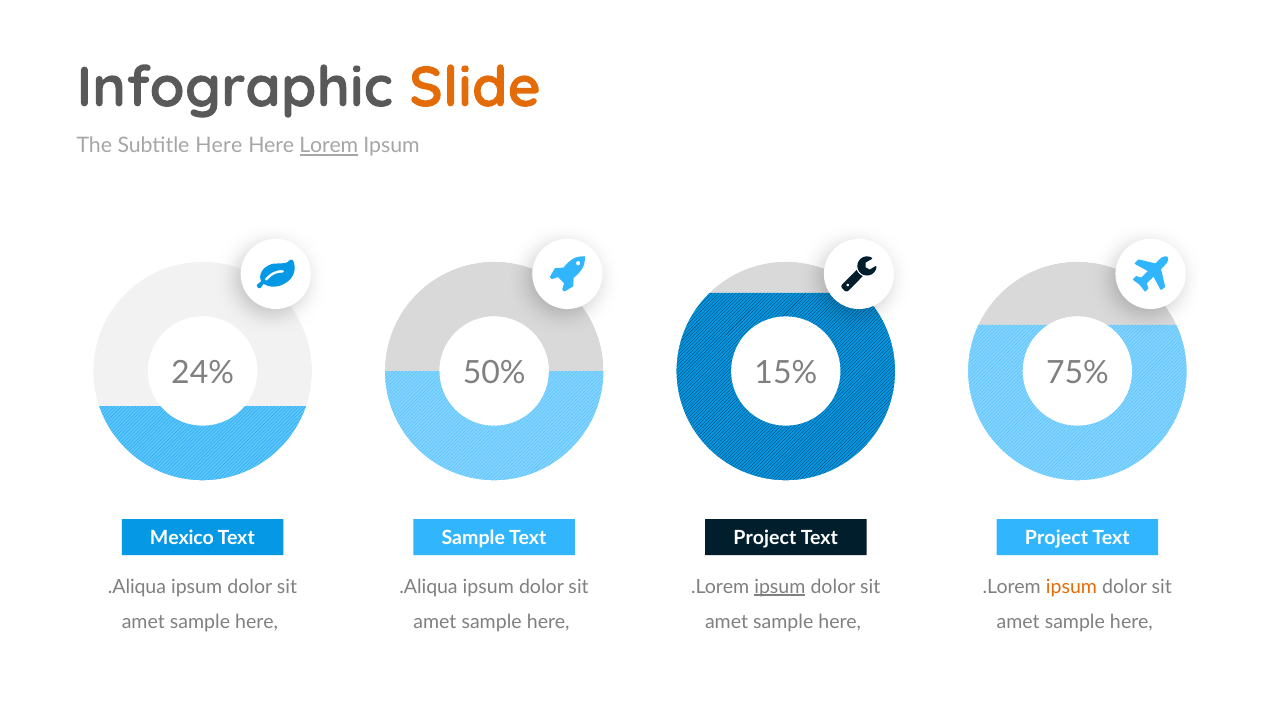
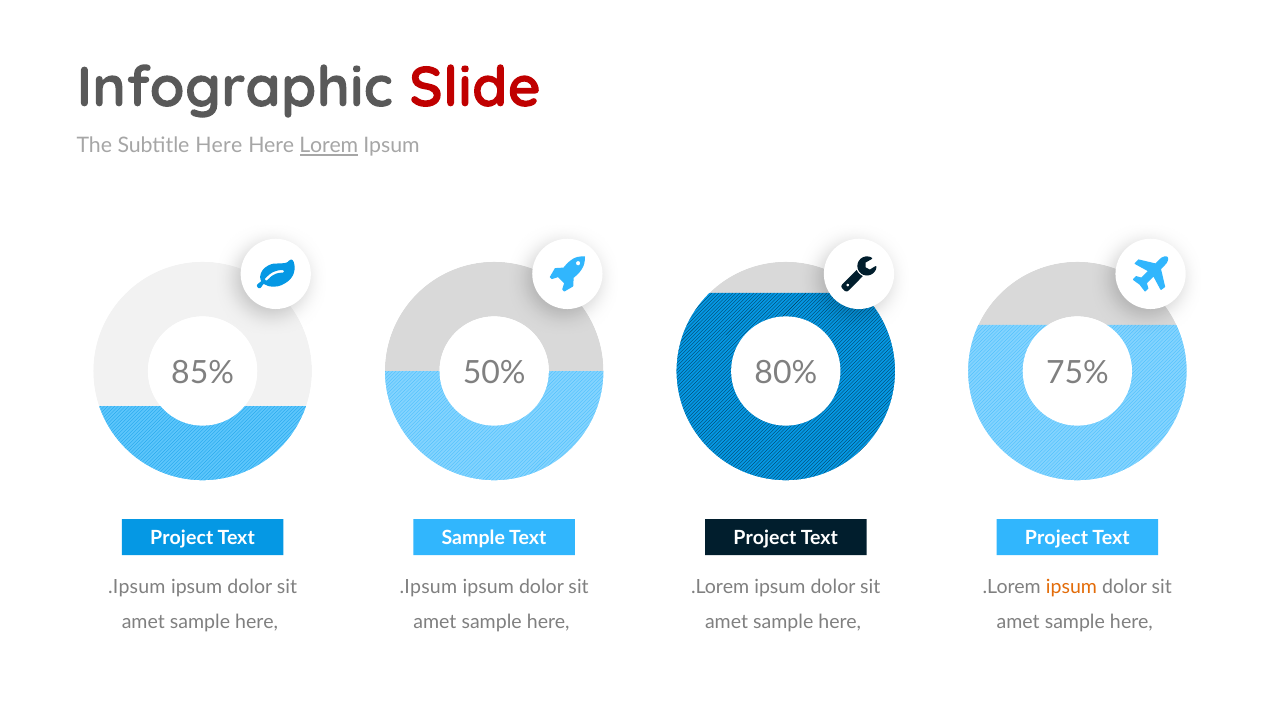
Slide colour: orange -> red
24%: 24% -> 85%
15%: 15% -> 80%
Mexico at (182, 539): Mexico -> Project
.Aliqua at (137, 587): .Aliqua -> .Ipsum
.Aliqua at (429, 587): .Aliqua -> .Ipsum
ipsum at (780, 587) underline: present -> none
